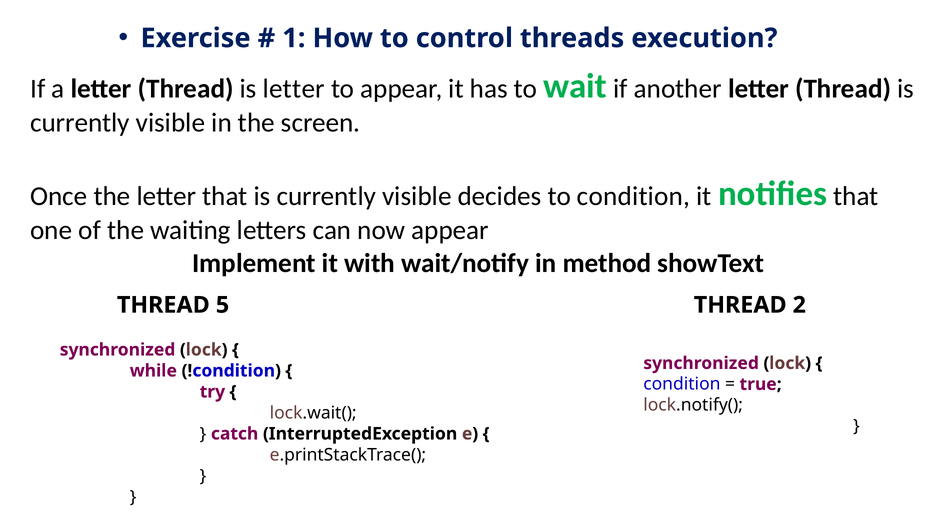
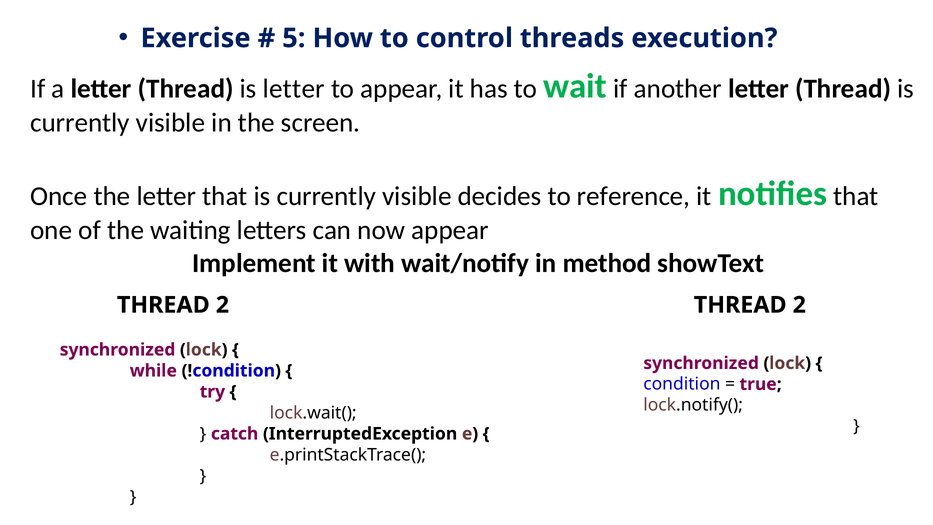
1: 1 -> 5
to condition: condition -> reference
5 at (222, 305): 5 -> 2
